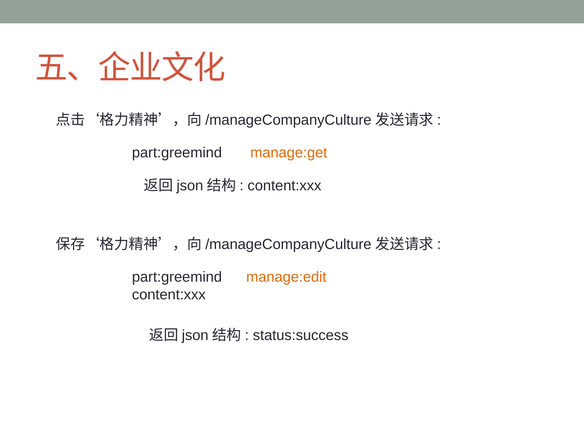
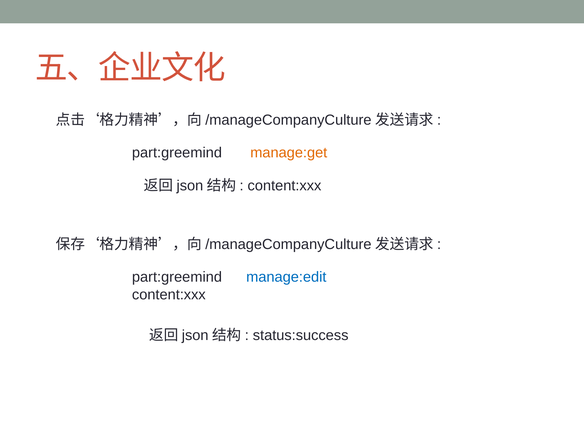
manage:edit colour: orange -> blue
